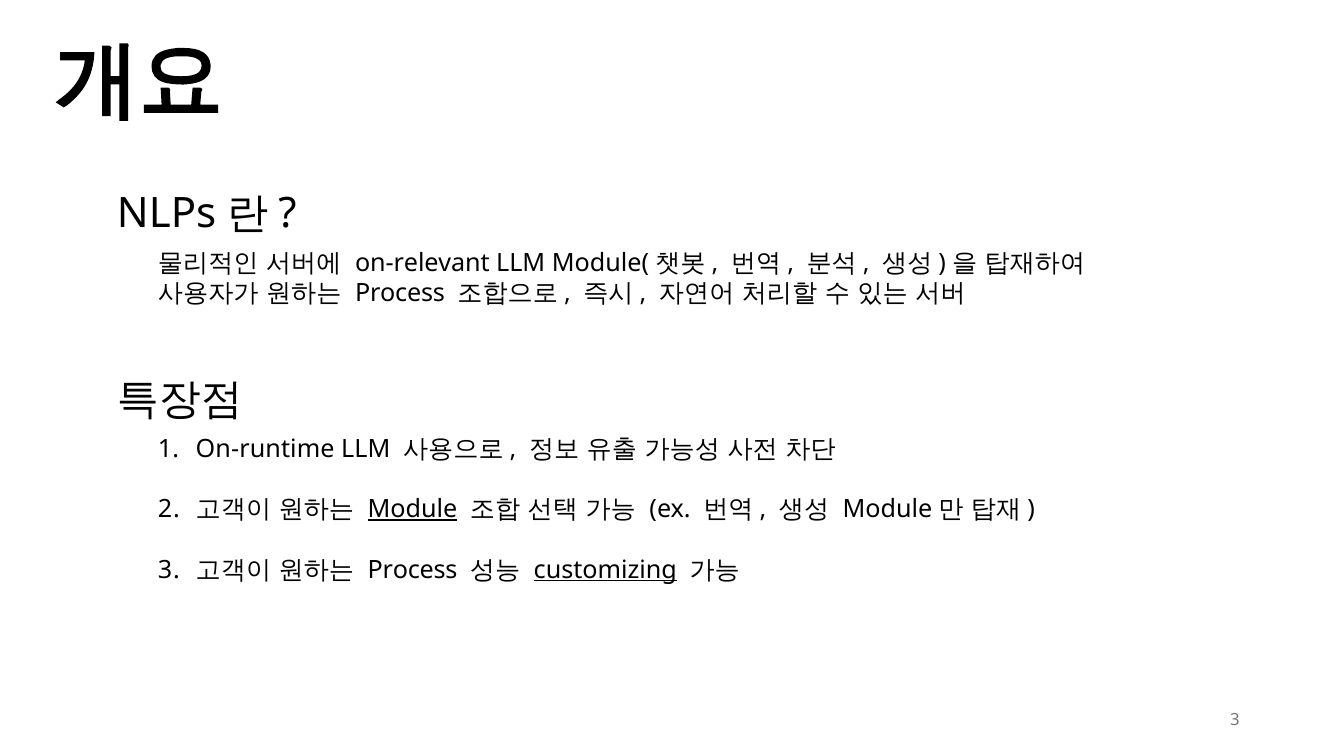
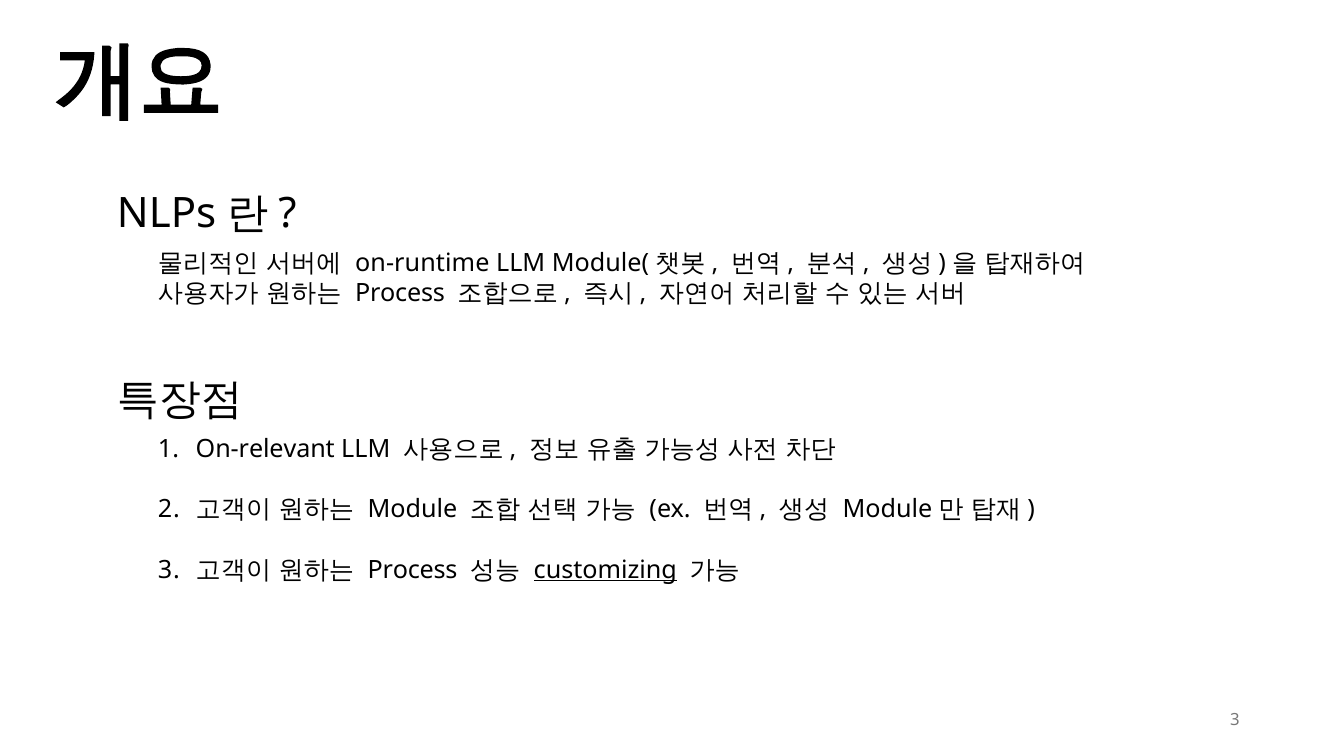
on-relevant: on-relevant -> on-runtime
On-runtime: On-runtime -> On-relevant
Module underline: present -> none
